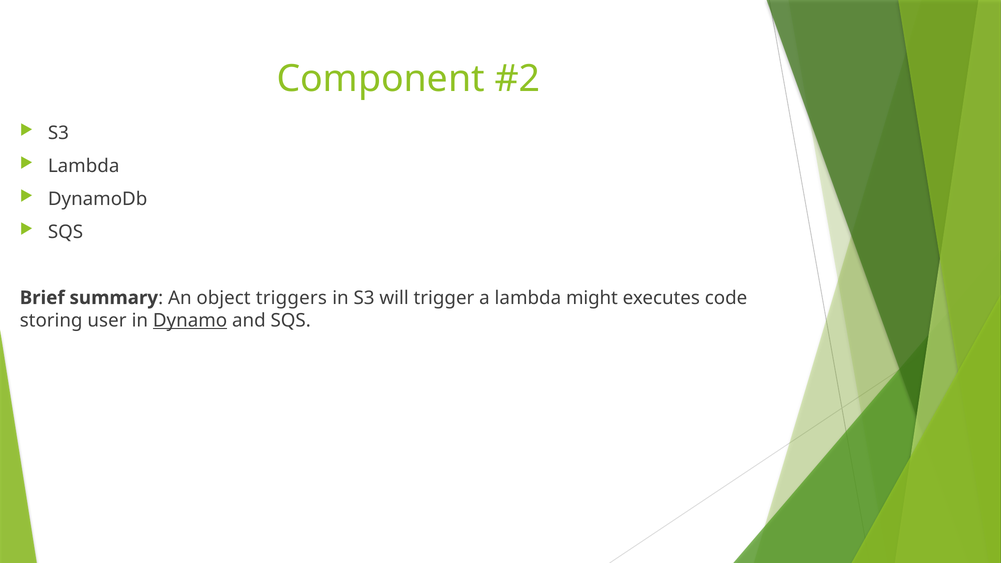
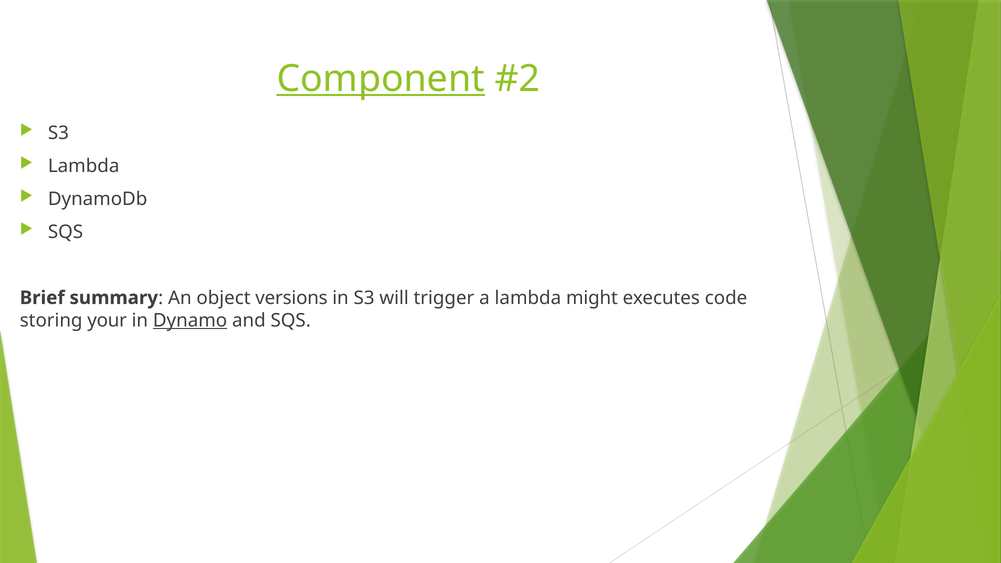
Component underline: none -> present
triggers: triggers -> versions
user: user -> your
